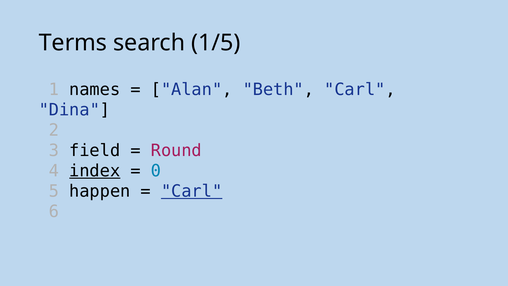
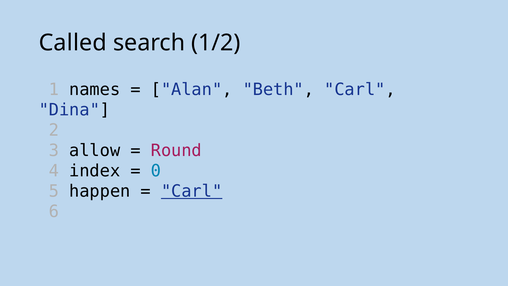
Terms: Terms -> Called
1/5: 1/5 -> 1/2
field: field -> allow
index underline: present -> none
